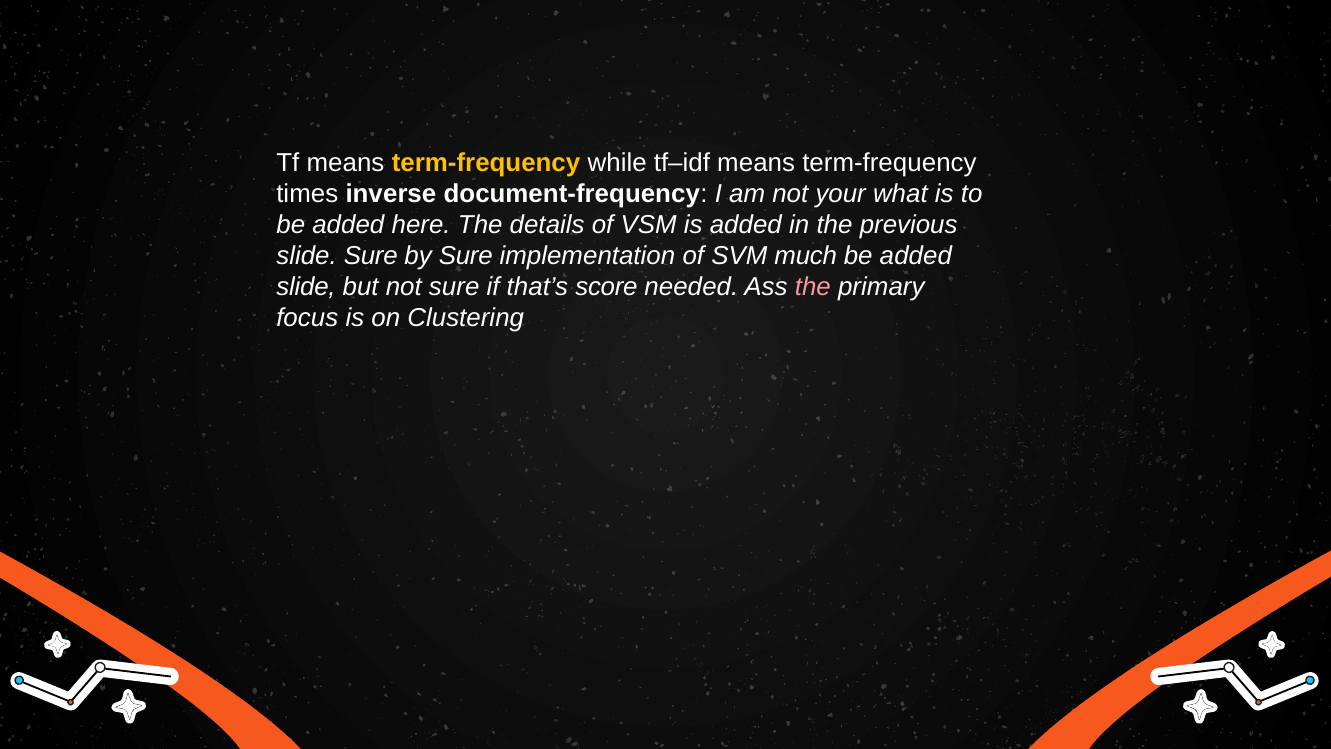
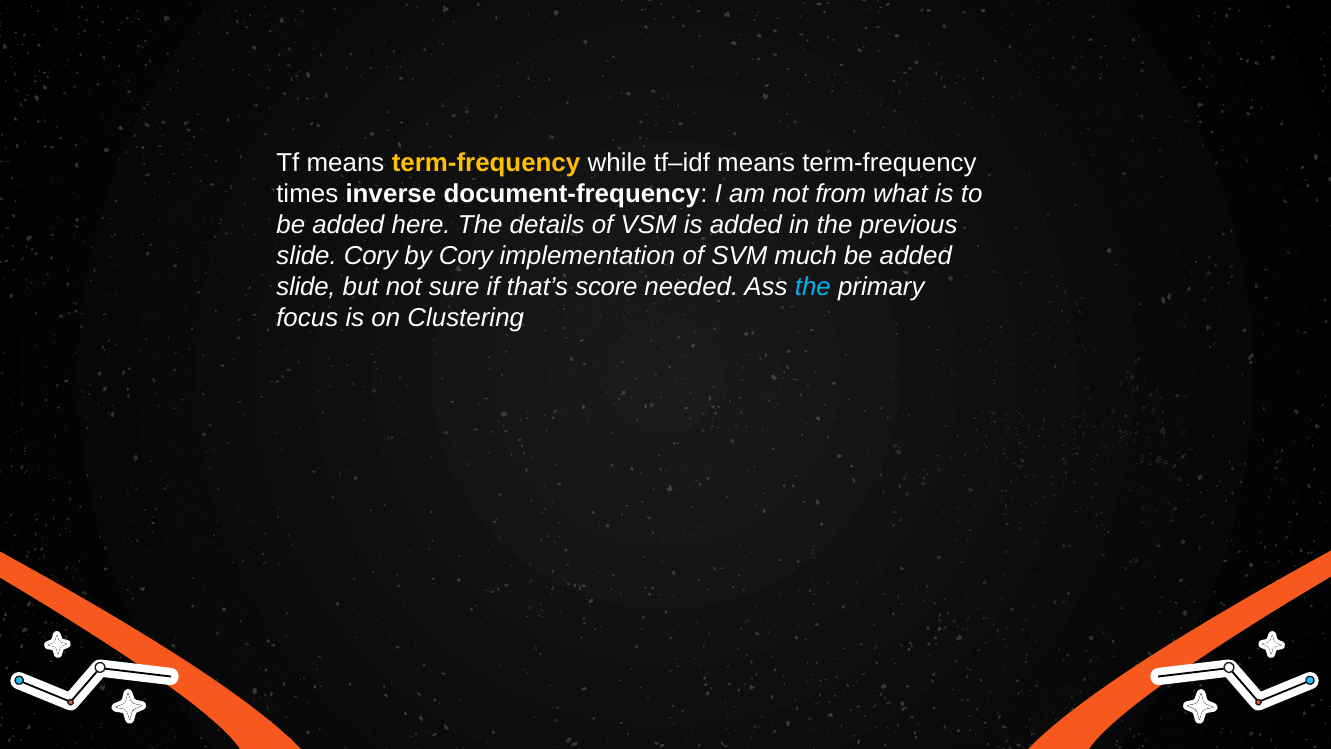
your: your -> from
slide Sure: Sure -> Cory
by Sure: Sure -> Cory
the at (813, 287) colour: pink -> light blue
